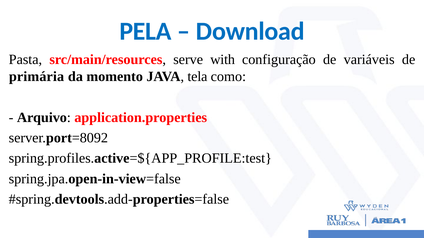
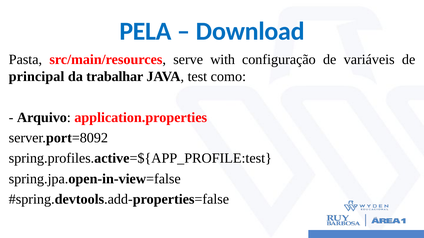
primária: primária -> principal
momento: momento -> trabalhar
tela: tela -> test
